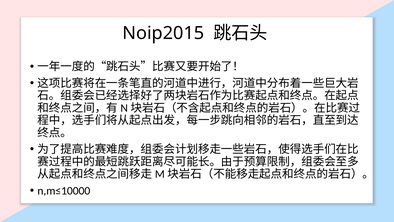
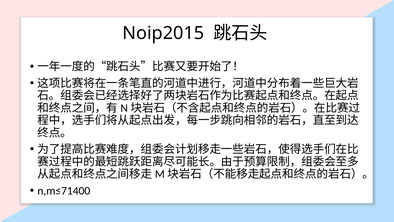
n,m≤10000: n,m≤10000 -> n,m≤71400
